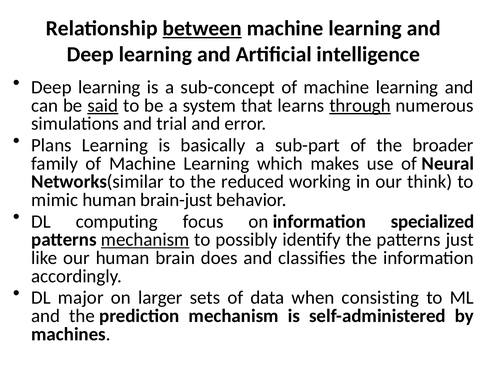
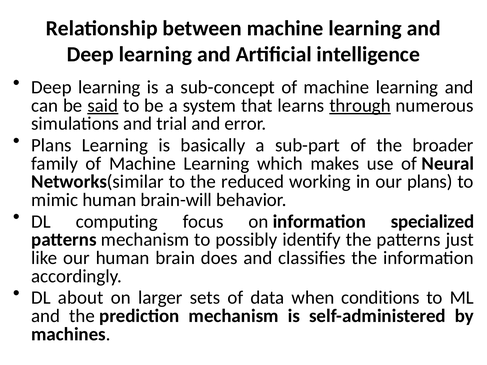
between underline: present -> none
our think: think -> plans
brain-just: brain-just -> brain-will
mechanism at (145, 240) underline: present -> none
major: major -> about
consisting: consisting -> conditions
